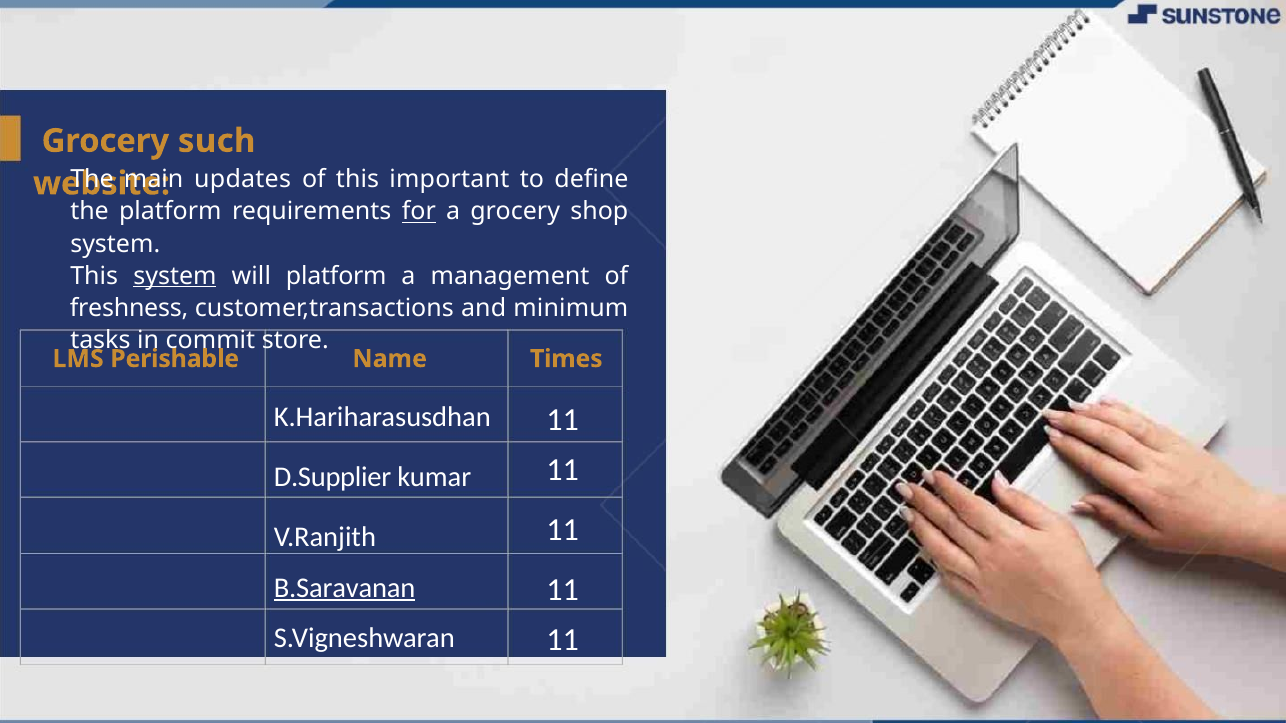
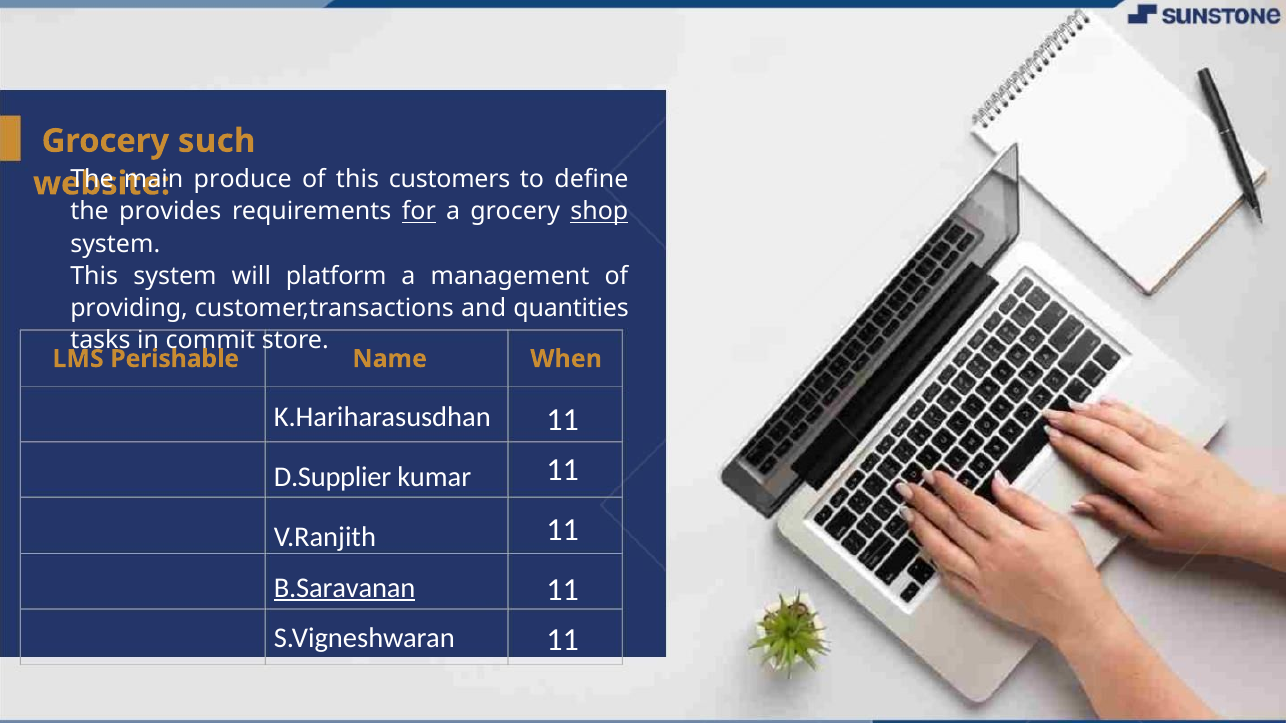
updates: updates -> produce
important: important -> customers
the platform: platform -> provides
shop underline: none -> present
system at (175, 276) underline: present -> none
freshness: freshness -> providing
minimum: minimum -> quantities
Times: Times -> When
